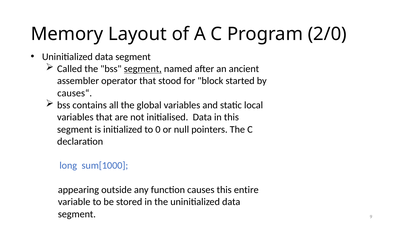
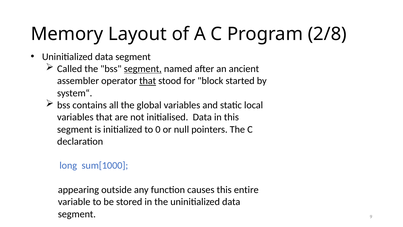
2/0: 2/0 -> 2/8
that at (148, 81) underline: none -> present
causes“: causes“ -> system“
